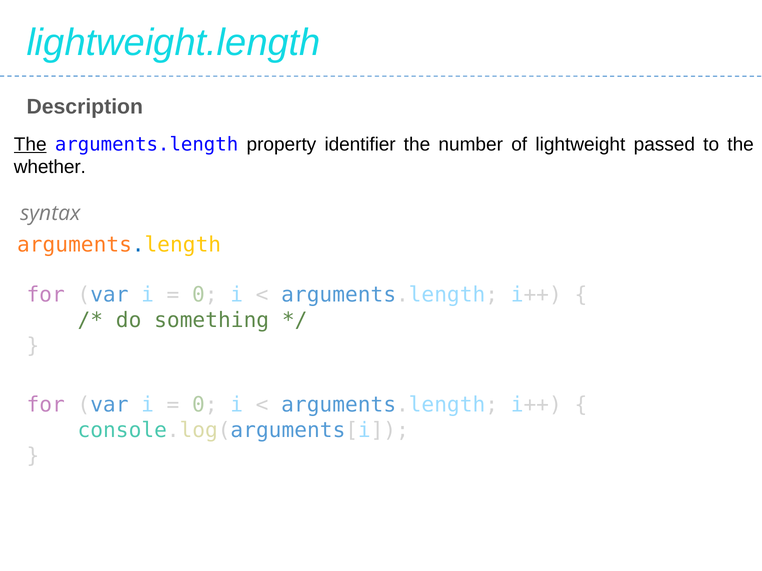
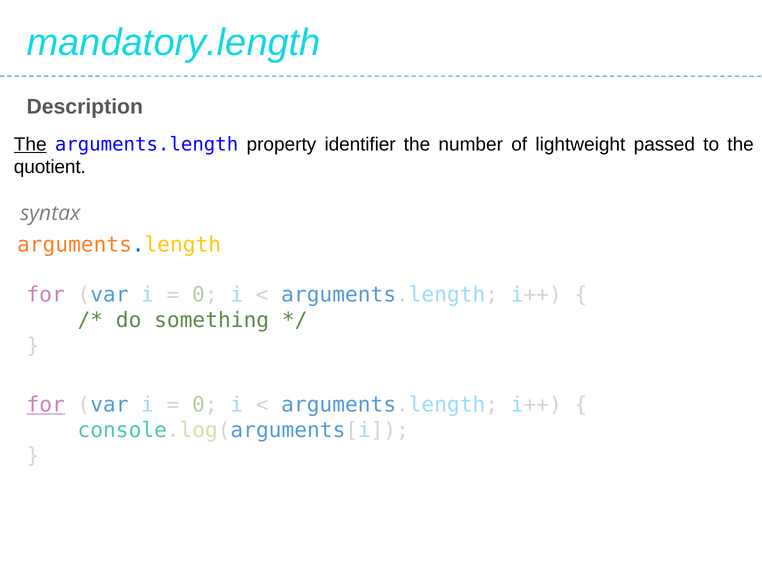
lightweight.length: lightweight.length -> mandatory.length
whether: whether -> quotient
for at (46, 405) underline: none -> present
